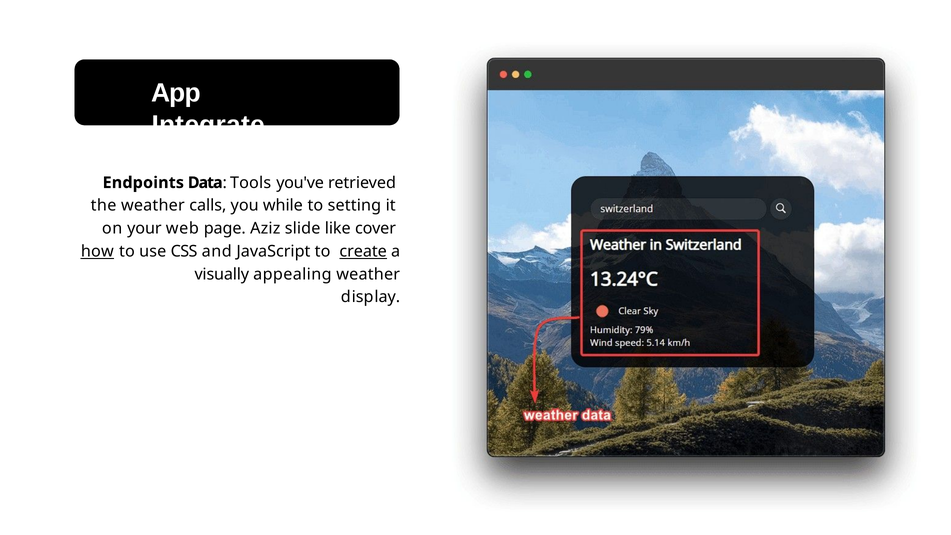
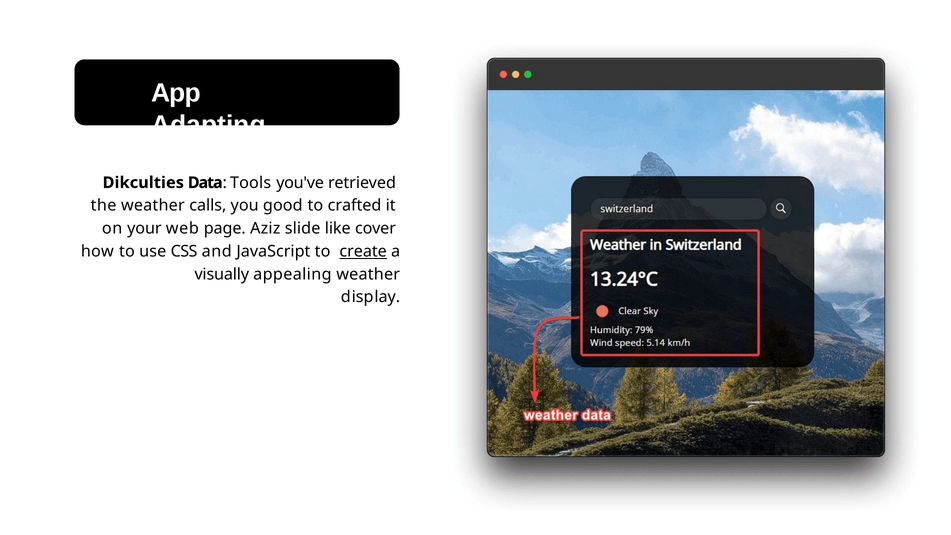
Integrate: Integrate -> Adapting
Endpoints: Endpoints -> Dikculties
while: while -> good
setting: setting -> crafted
how underline: present -> none
